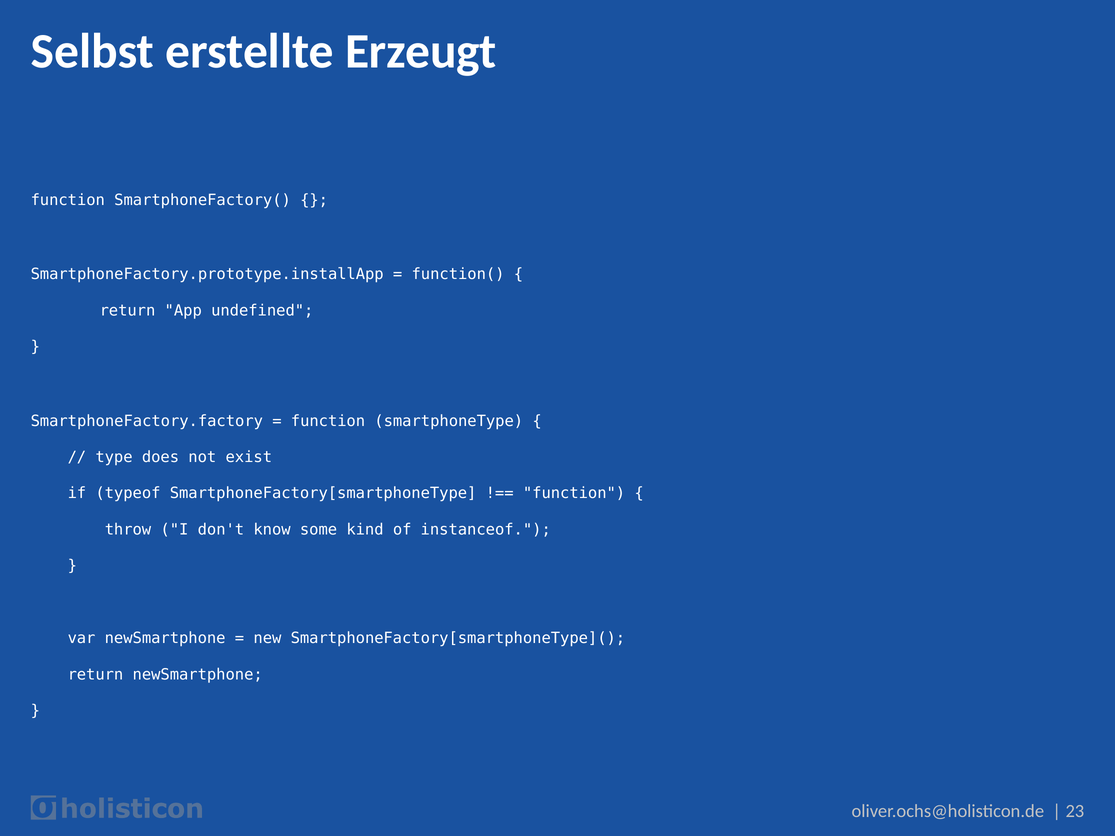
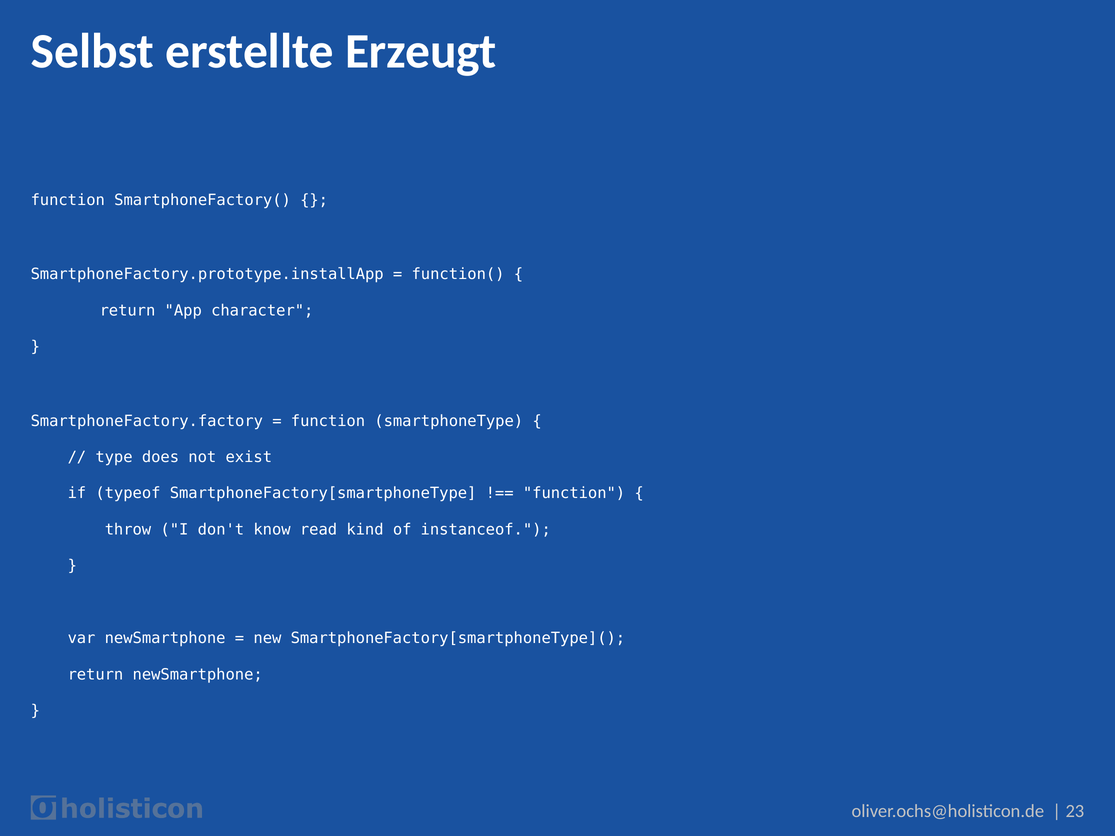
undefined: undefined -> character
some: some -> read
